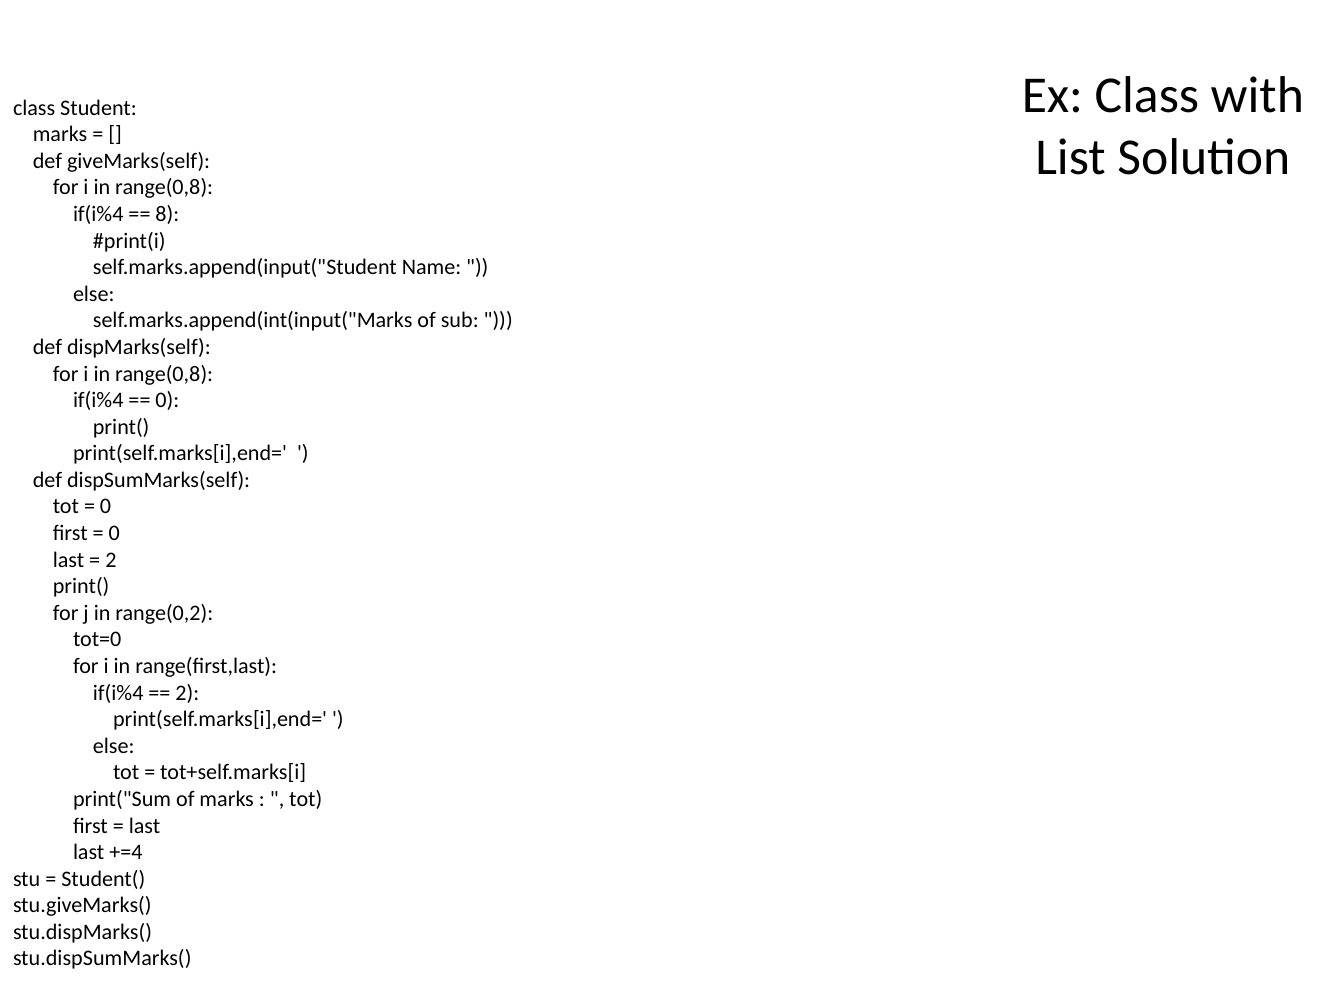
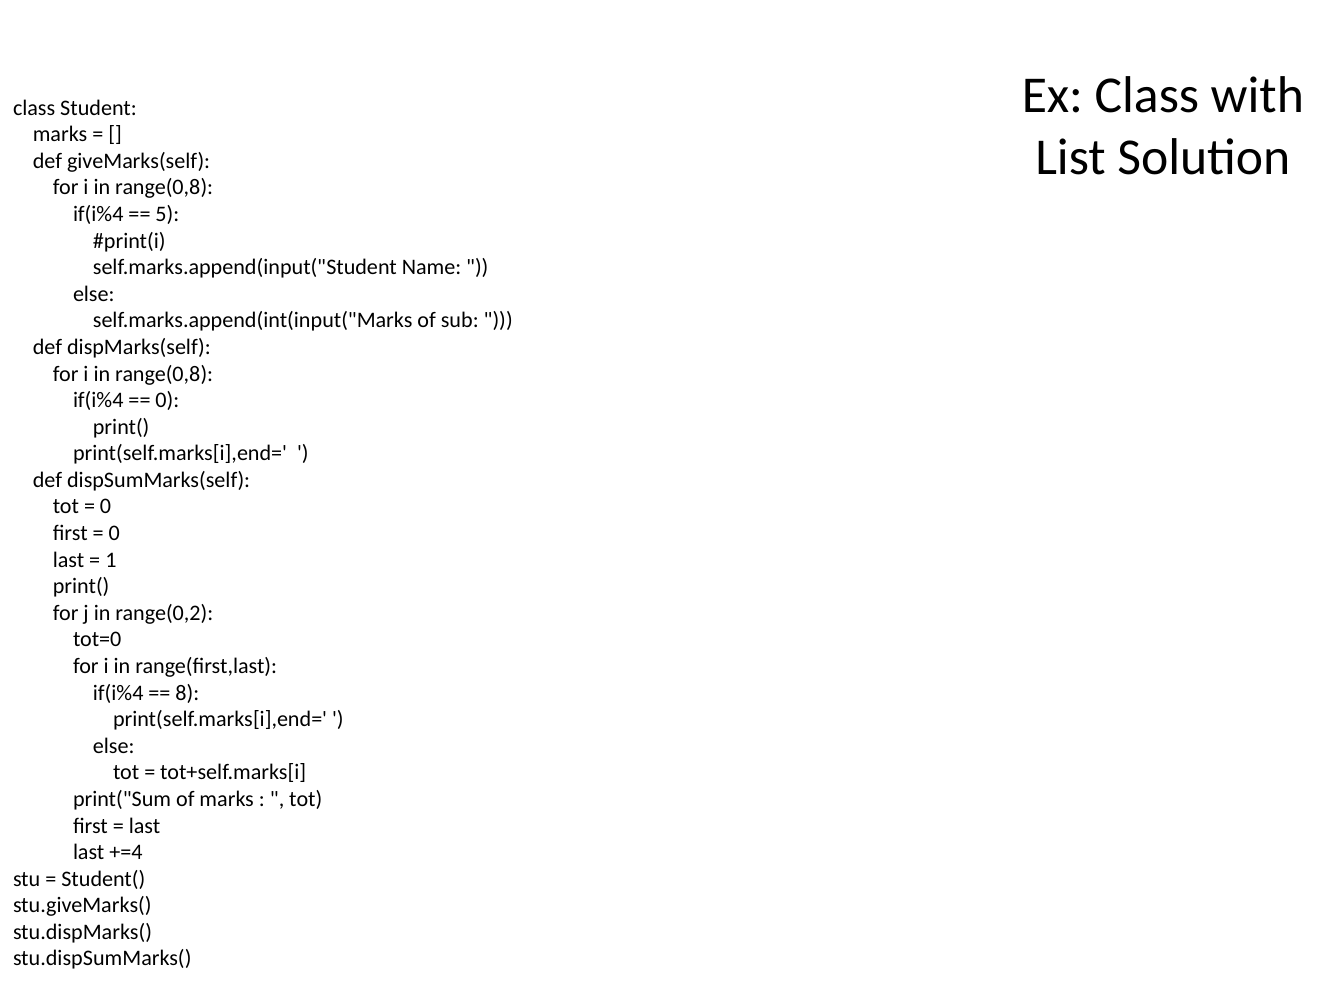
8: 8 -> 5
2 at (111, 560): 2 -> 1
2 at (187, 693): 2 -> 8
